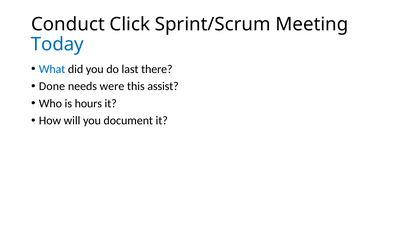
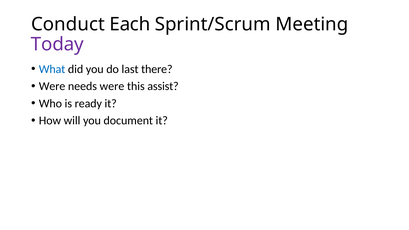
Click: Click -> Each
Today colour: blue -> purple
Done at (52, 86): Done -> Were
hours: hours -> ready
